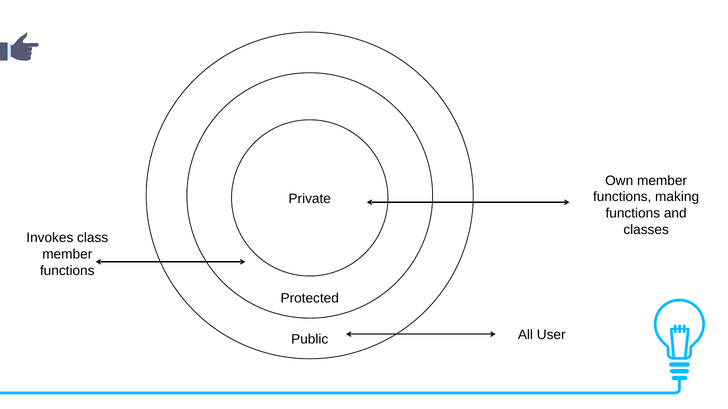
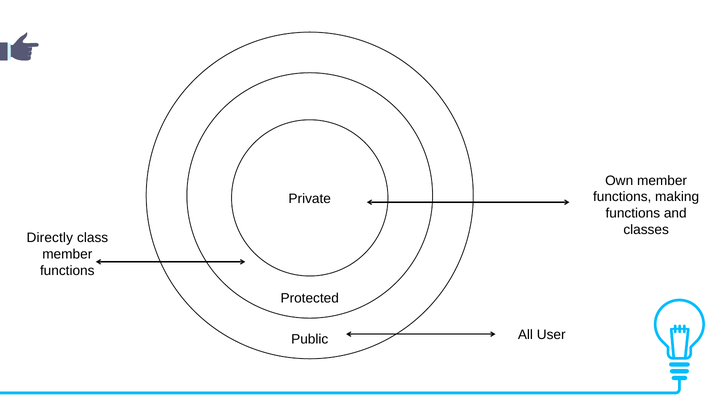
Invokes: Invokes -> Directly
